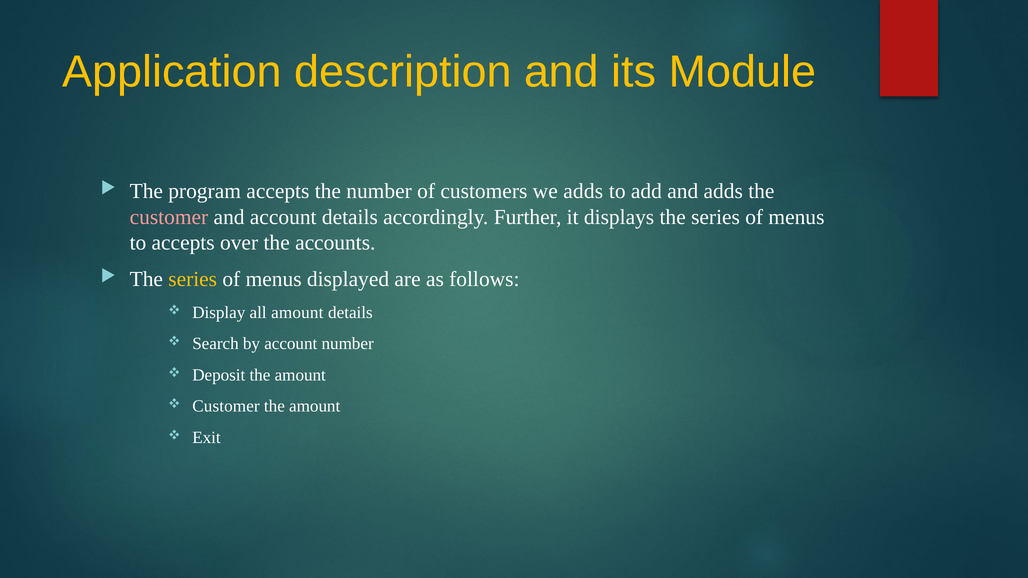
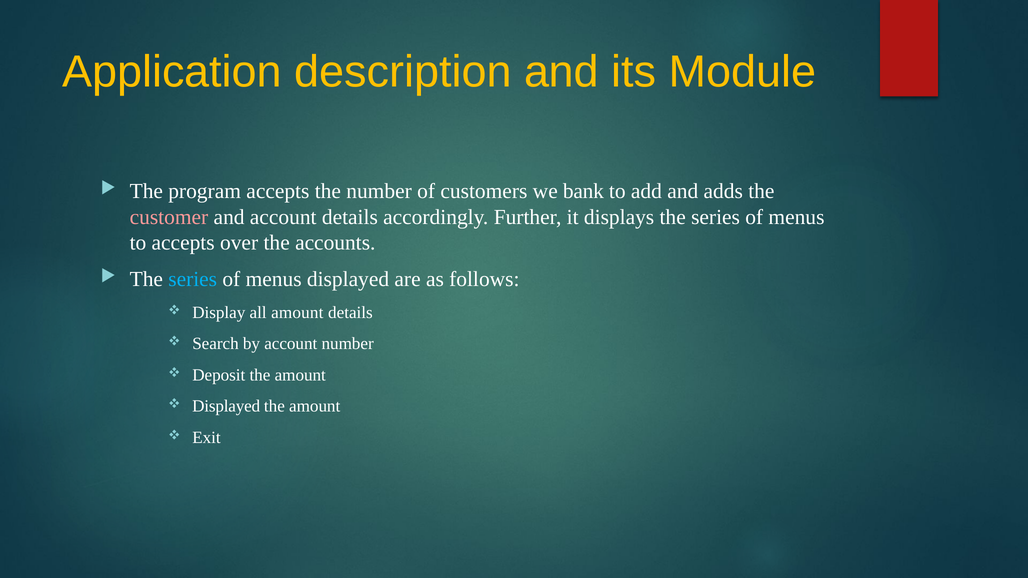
we adds: adds -> bank
series at (193, 279) colour: yellow -> light blue
Customer at (226, 406): Customer -> Displayed
